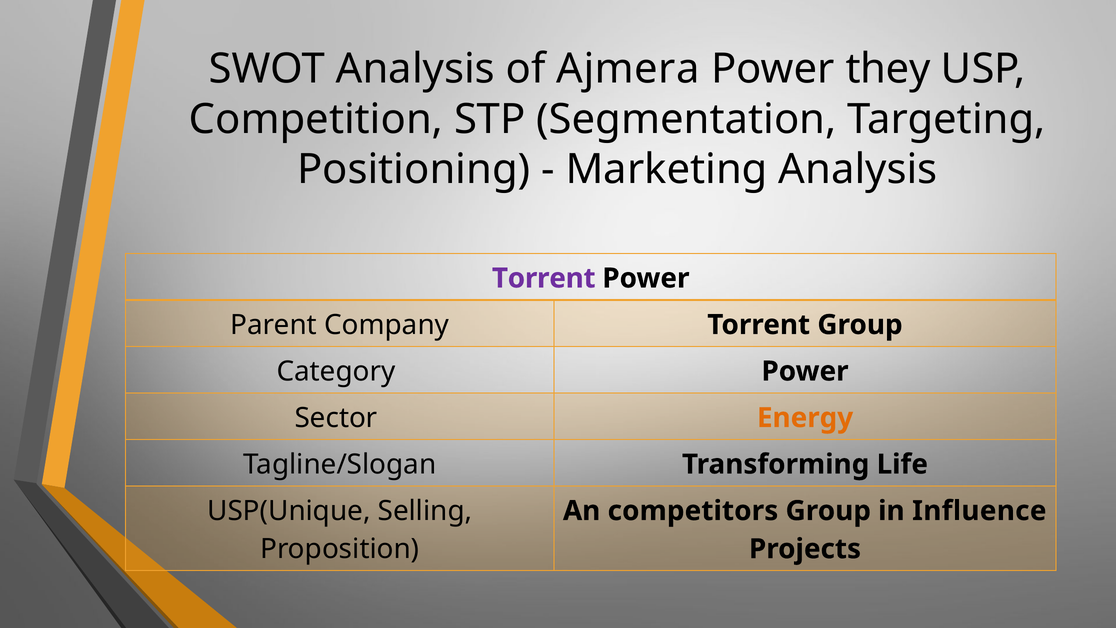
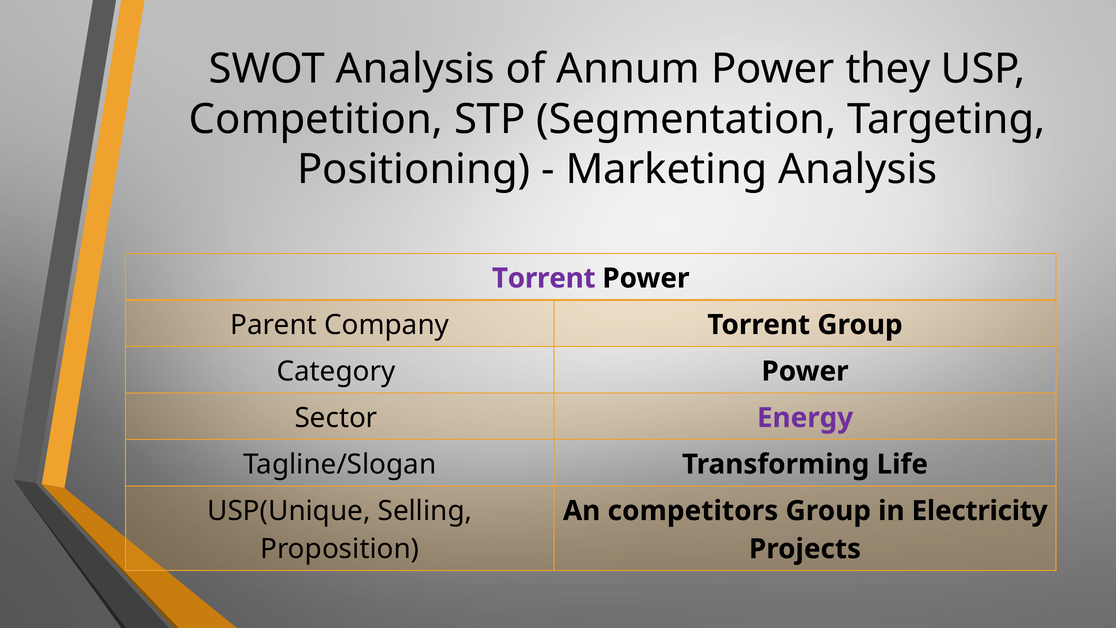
Ajmera: Ajmera -> Annum
Energy colour: orange -> purple
Influence: Influence -> Electricity
